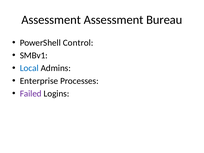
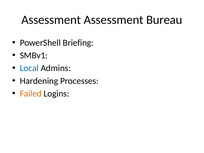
Control: Control -> Briefing
Enterprise: Enterprise -> Hardening
Failed colour: purple -> orange
